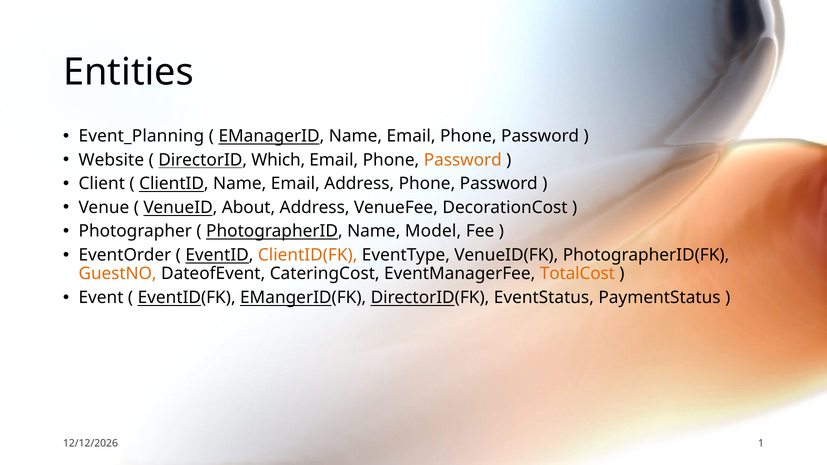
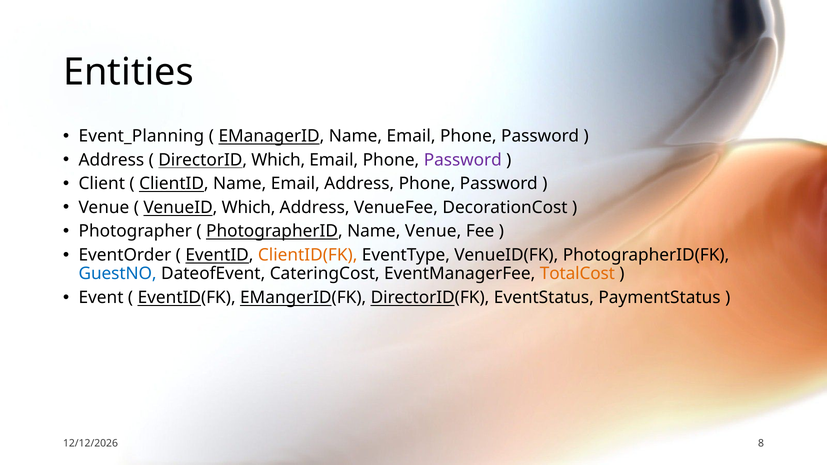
Website at (111, 160): Website -> Address
Password at (463, 160) colour: orange -> purple
VenueID About: About -> Which
Name Model: Model -> Venue
GuestNO colour: orange -> blue
1: 1 -> 8
